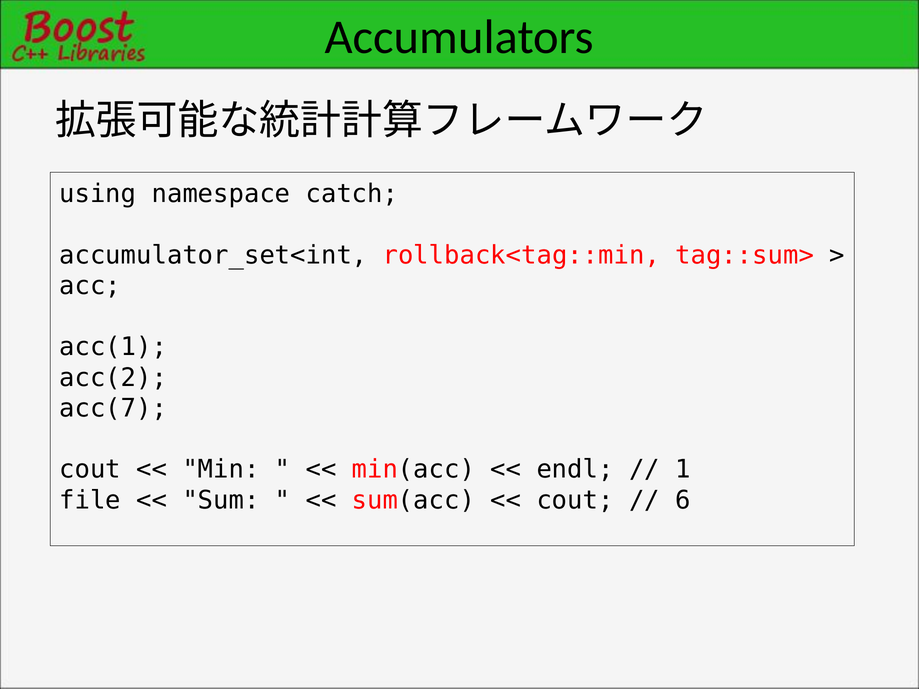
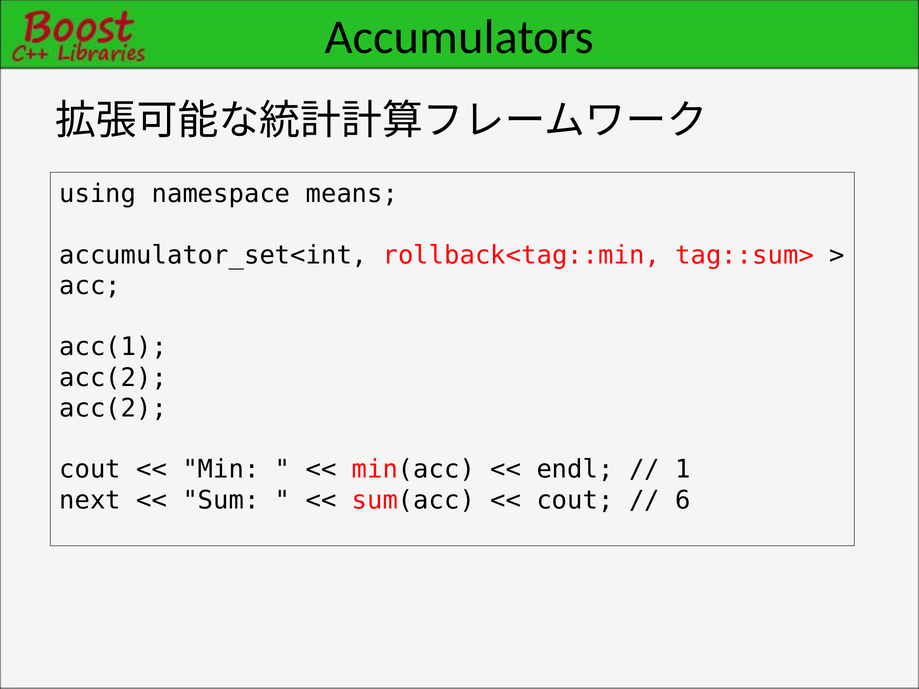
catch: catch -> means
acc(7 at (113, 408): acc(7 -> acc(2
file: file -> next
